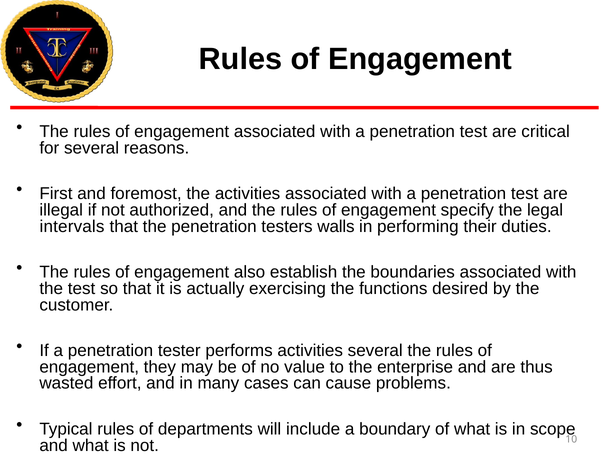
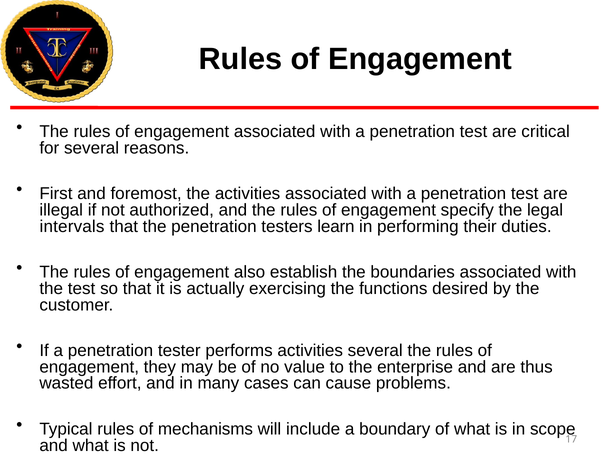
walls: walls -> learn
departments: departments -> mechanisms
10: 10 -> 17
